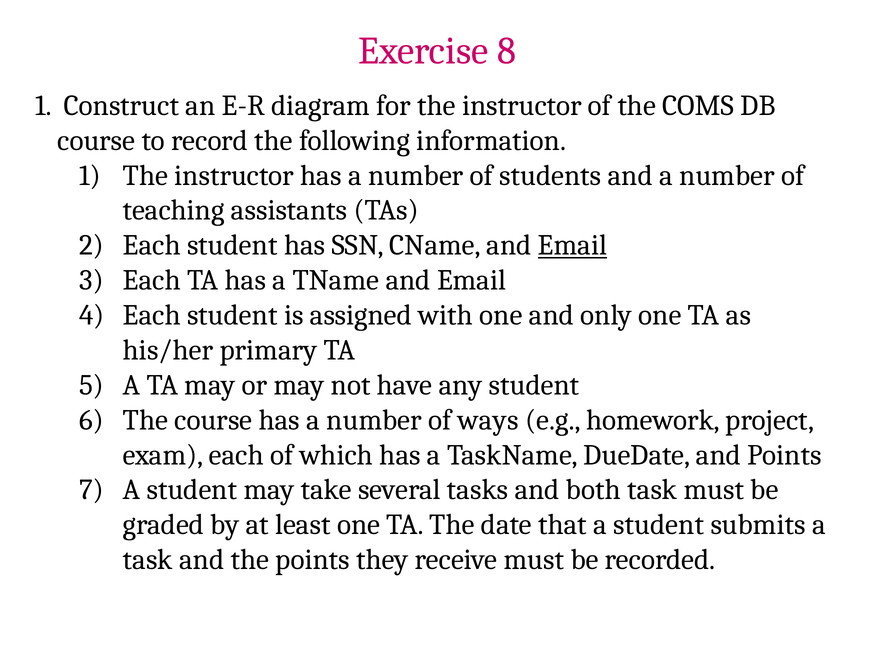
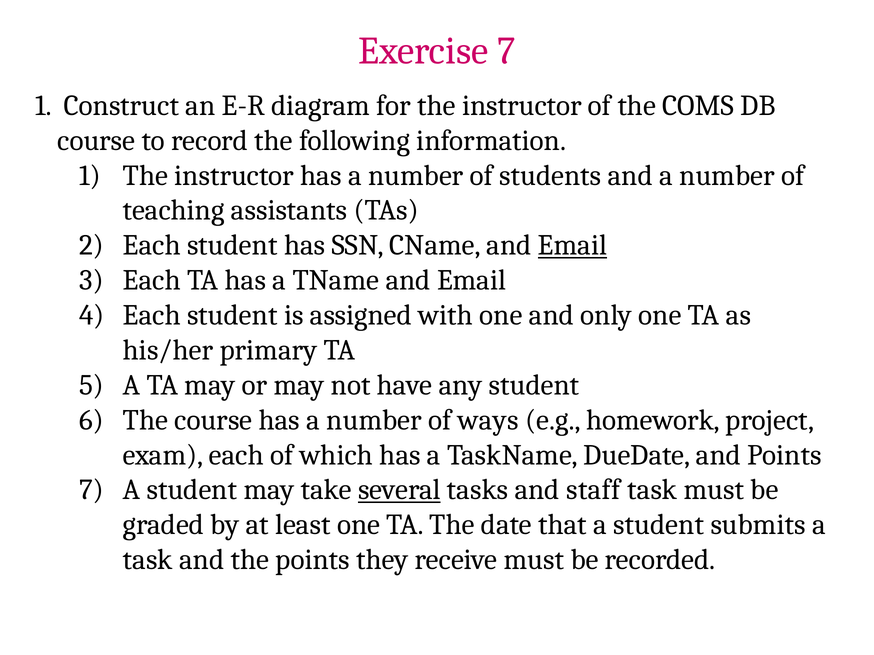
Exercise 8: 8 -> 7
several underline: none -> present
both: both -> staff
